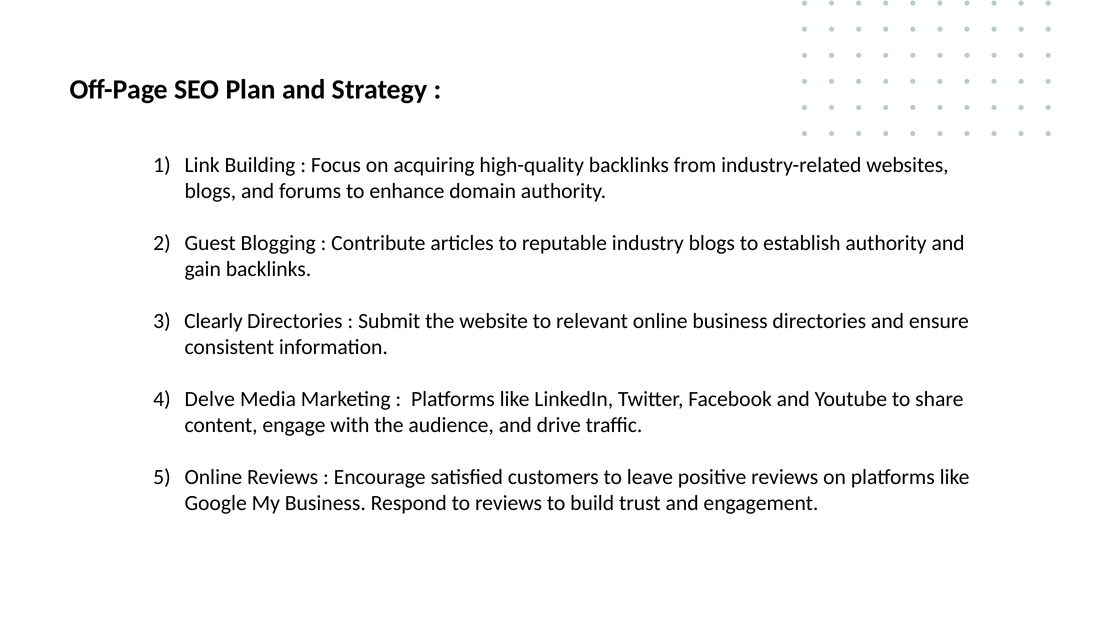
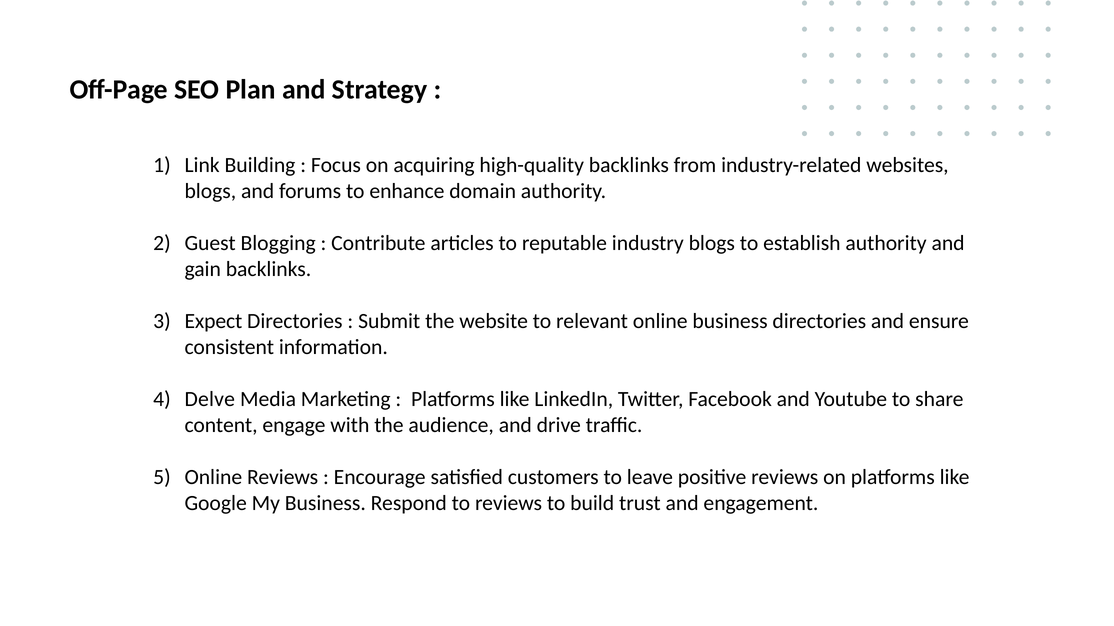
Clearly: Clearly -> Expect
